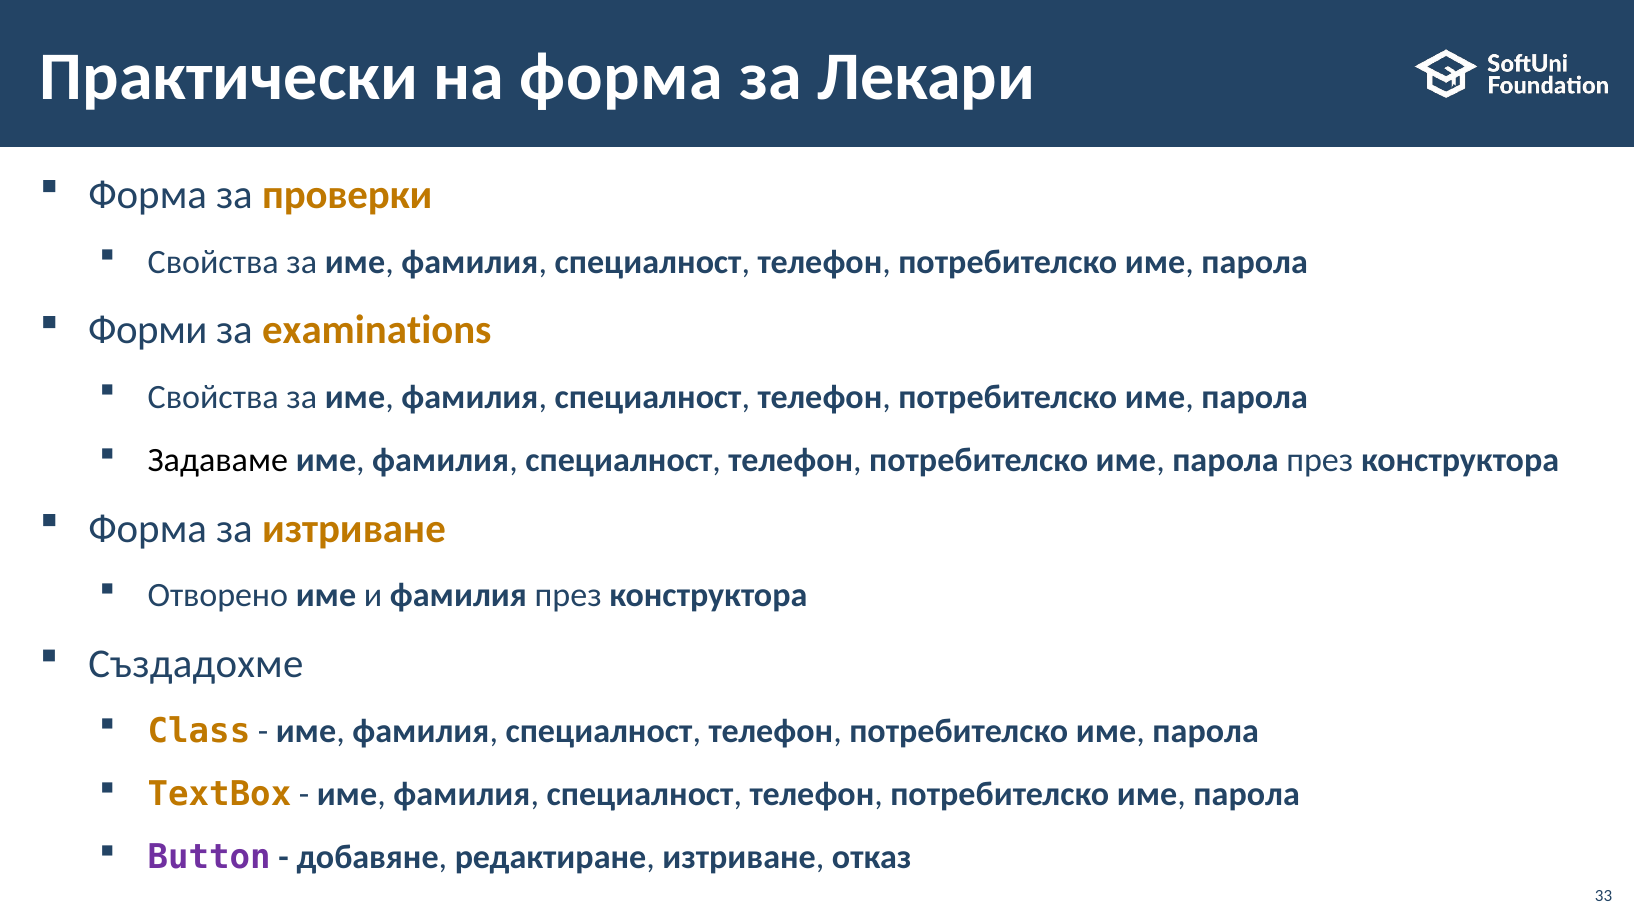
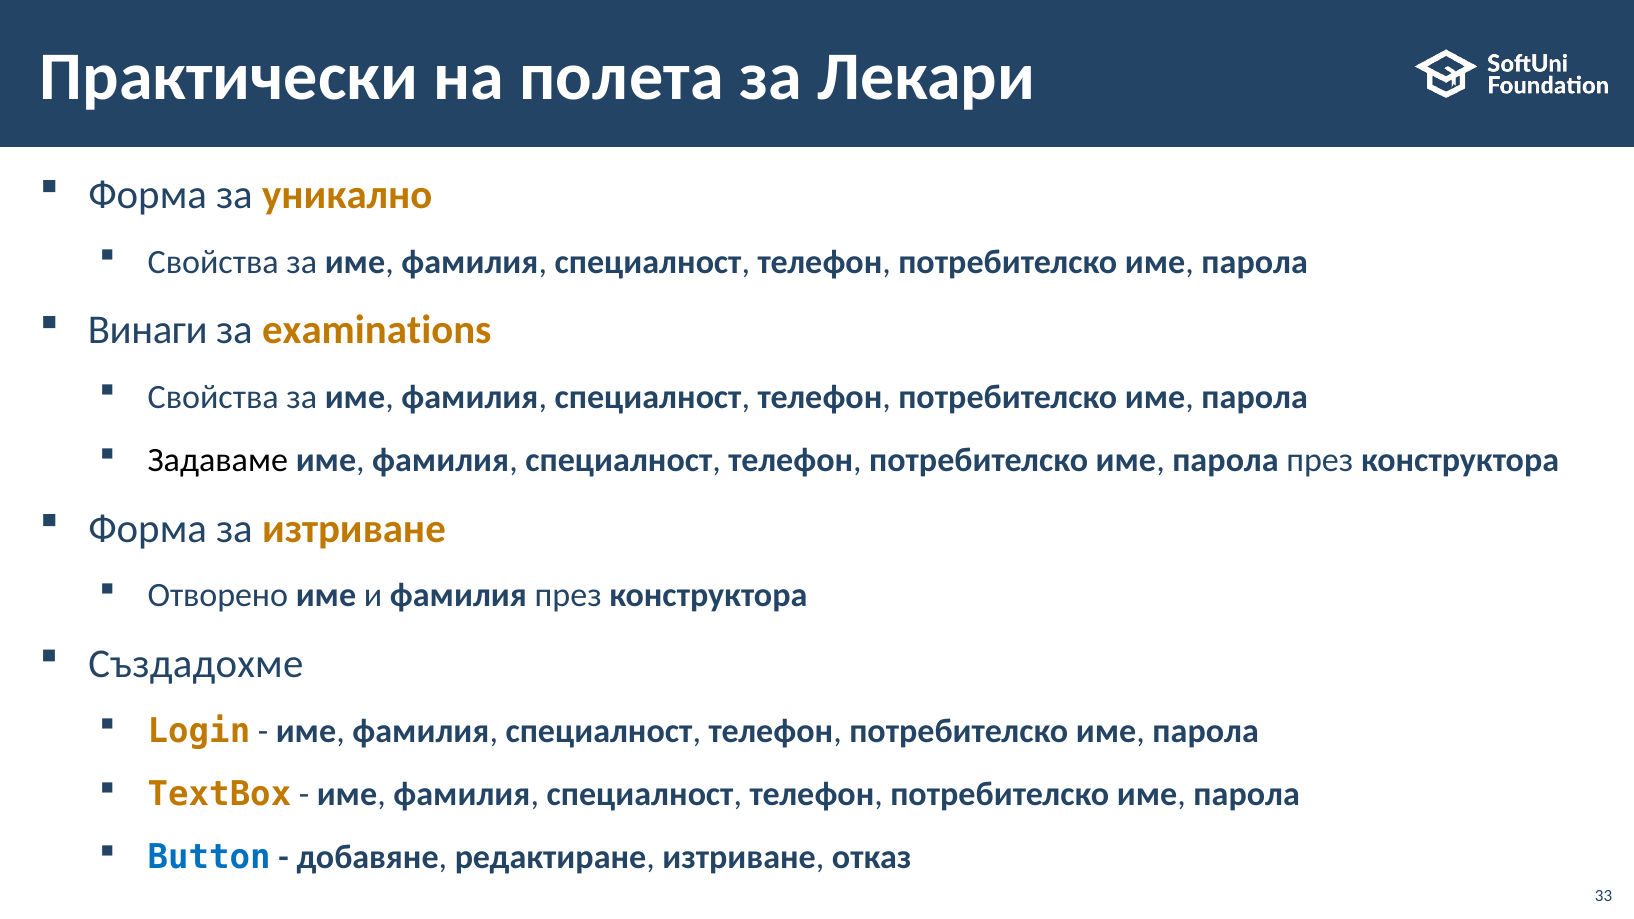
на форма: форма -> полета
проверки: проверки -> уникално
Форми: Форми -> Винаги
Class: Class -> Login
Button colour: purple -> blue
